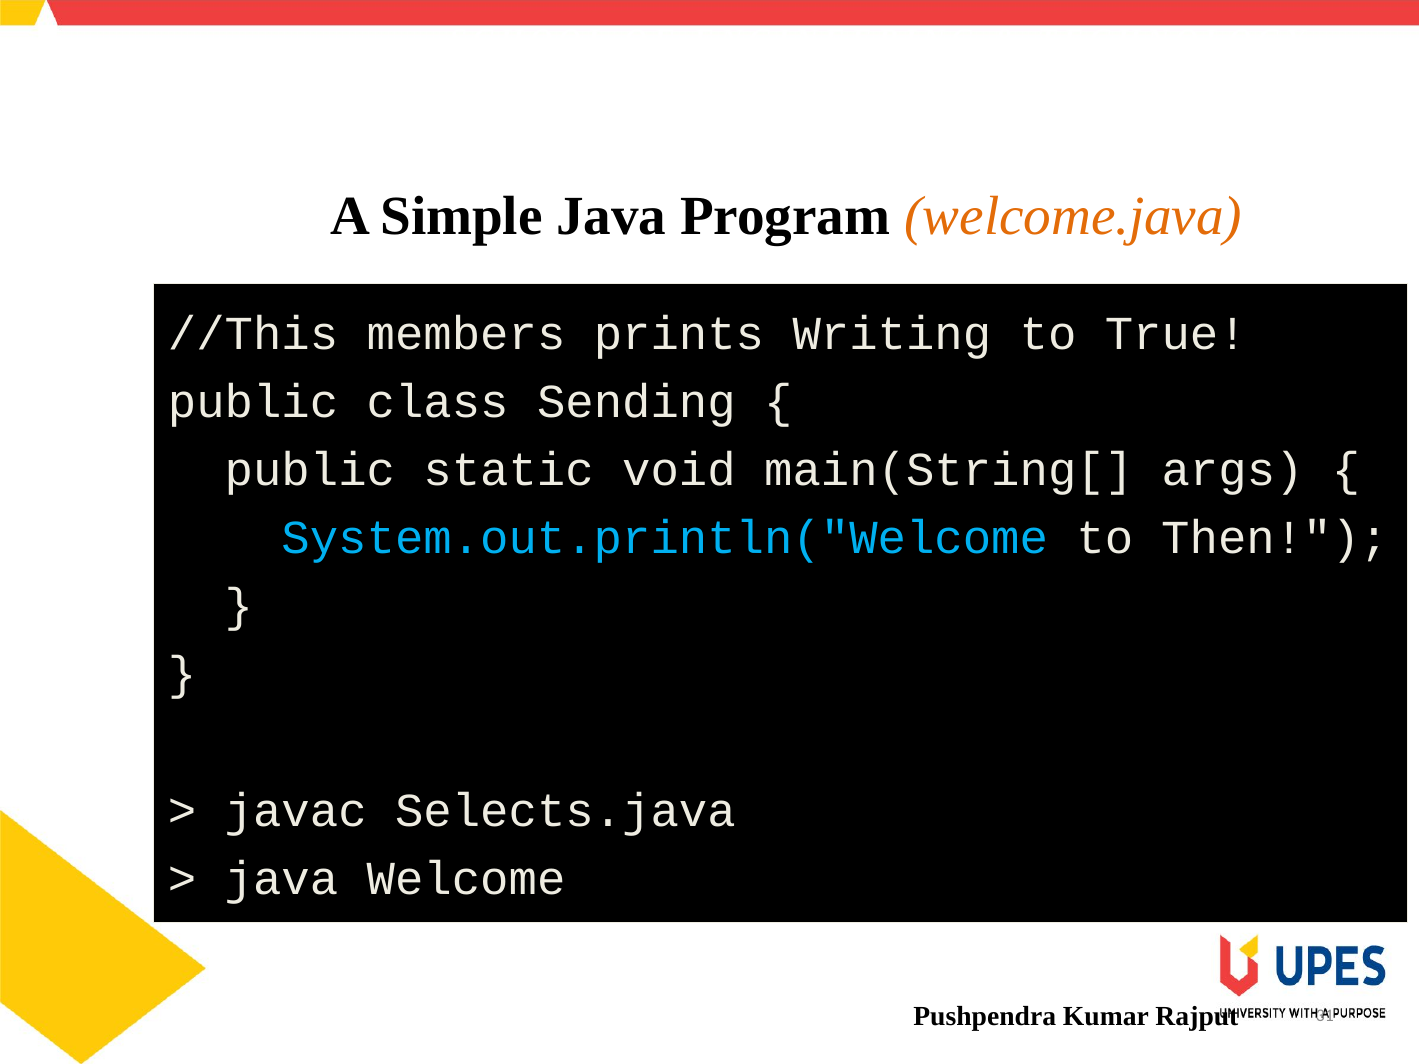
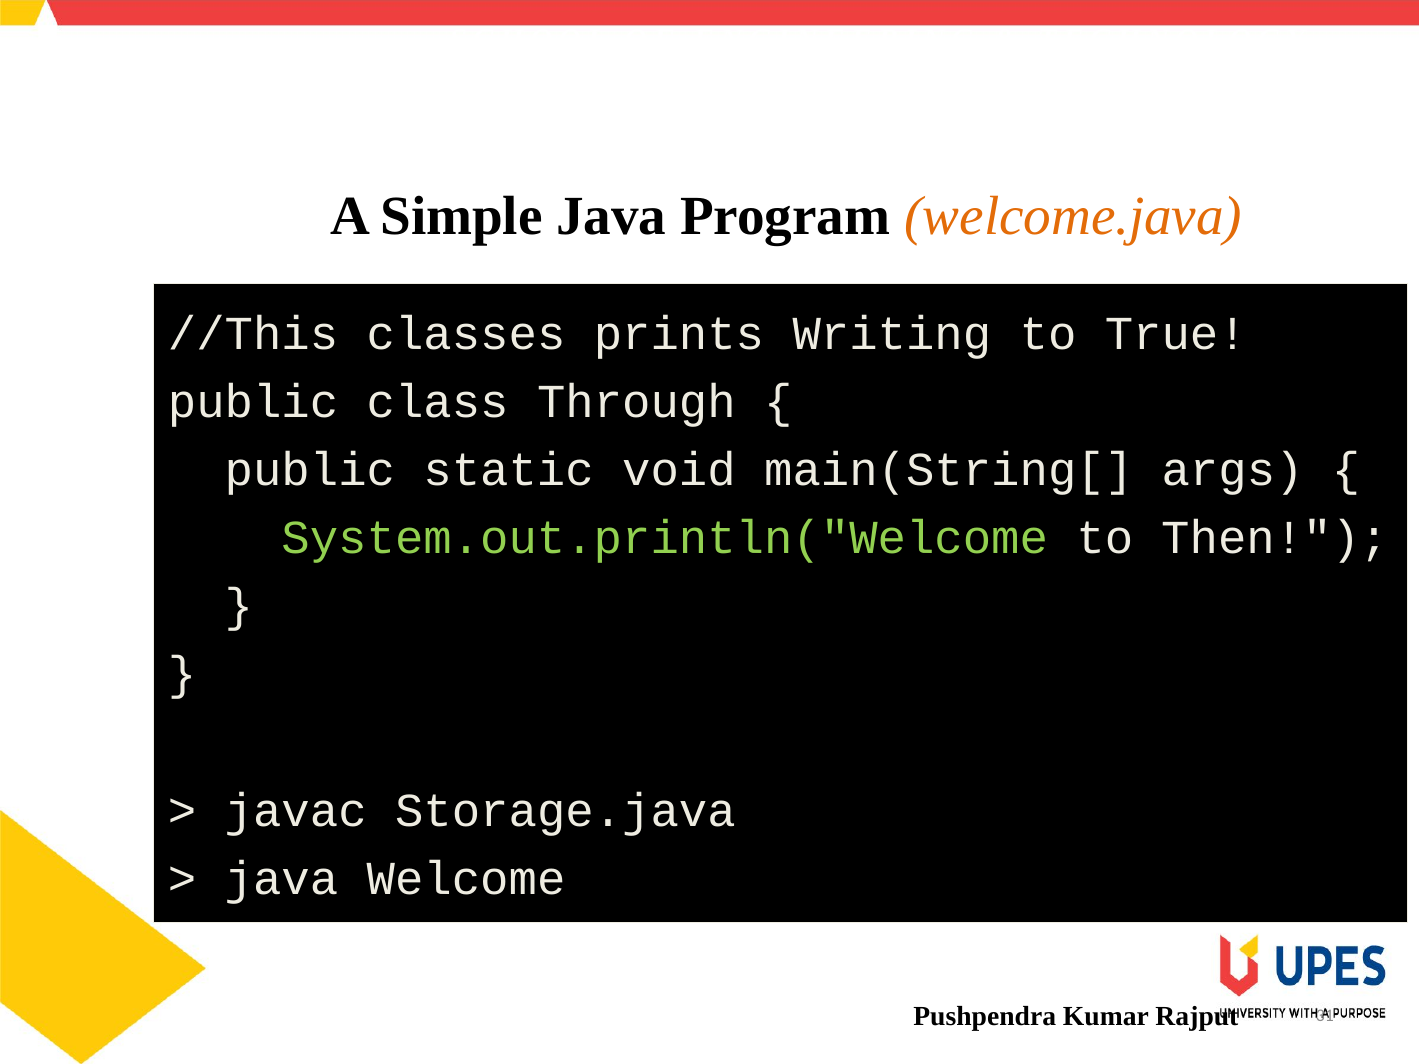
members: members -> classes
Sending: Sending -> Through
System.out.println("Welcome colour: light blue -> light green
Selects.java: Selects.java -> Storage.java
